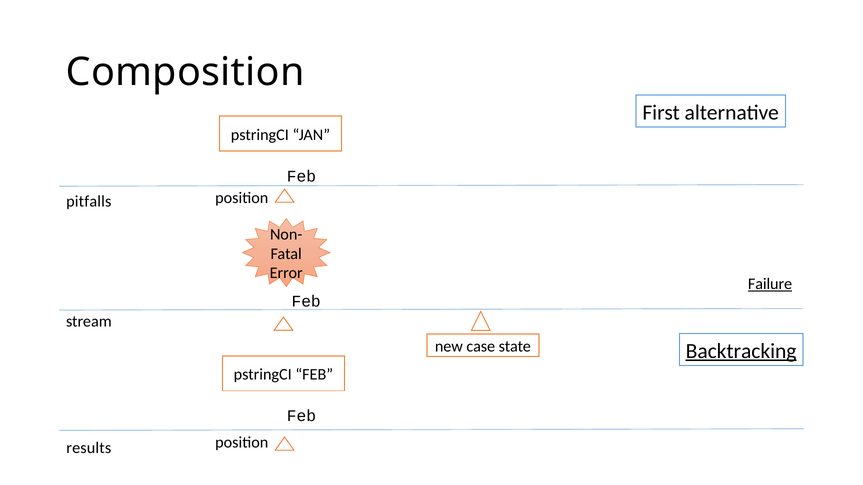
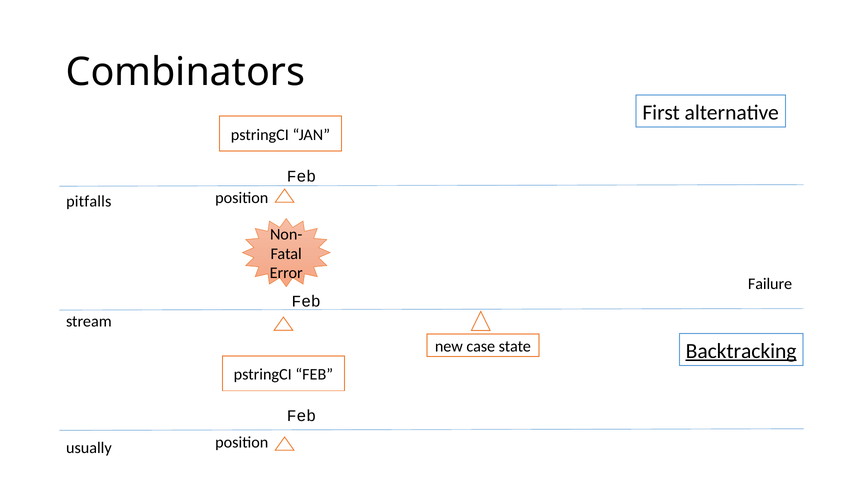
Composition: Composition -> Combinators
Failure underline: present -> none
results: results -> usually
